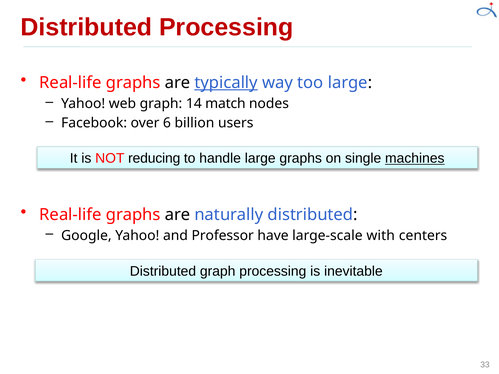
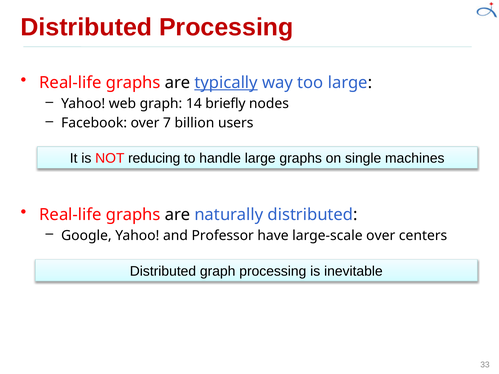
match: match -> briefly
6: 6 -> 7
machines underline: present -> none
large-scale with: with -> over
